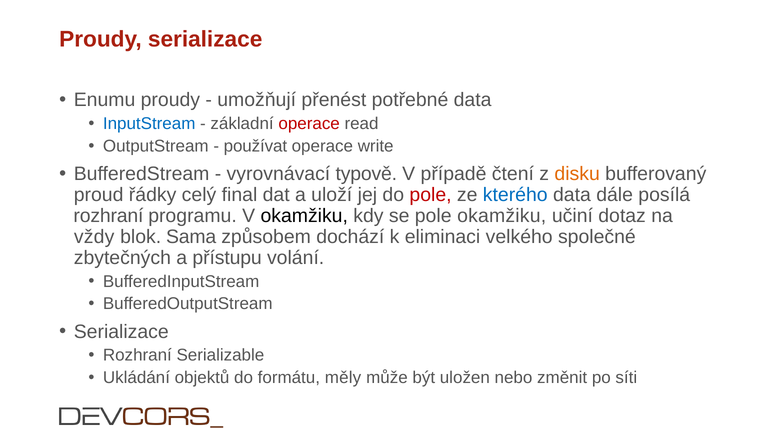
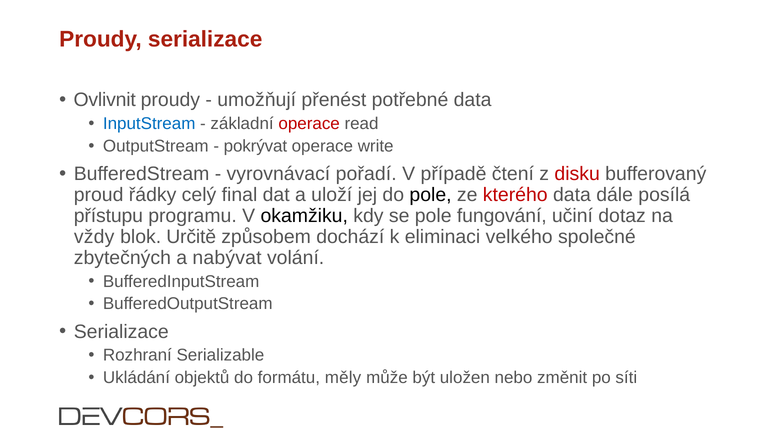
Enumu: Enumu -> Ovlivnit
používat: používat -> pokrývat
typově: typově -> pořadí
disku colour: orange -> red
pole at (431, 195) colour: red -> black
kterého colour: blue -> red
rozhraní at (108, 216): rozhraní -> přístupu
pole okamžiku: okamžiku -> fungování
Sama: Sama -> Určitě
přístupu: přístupu -> nabývat
